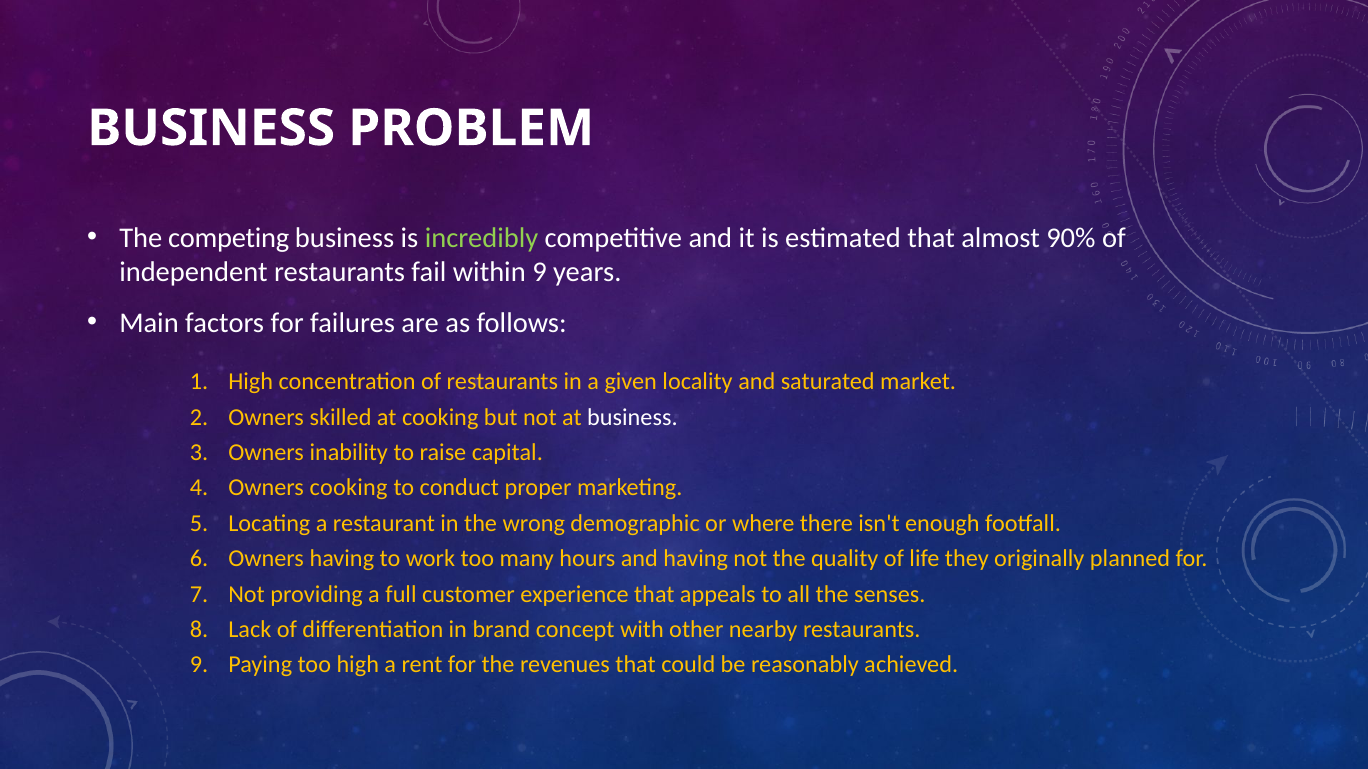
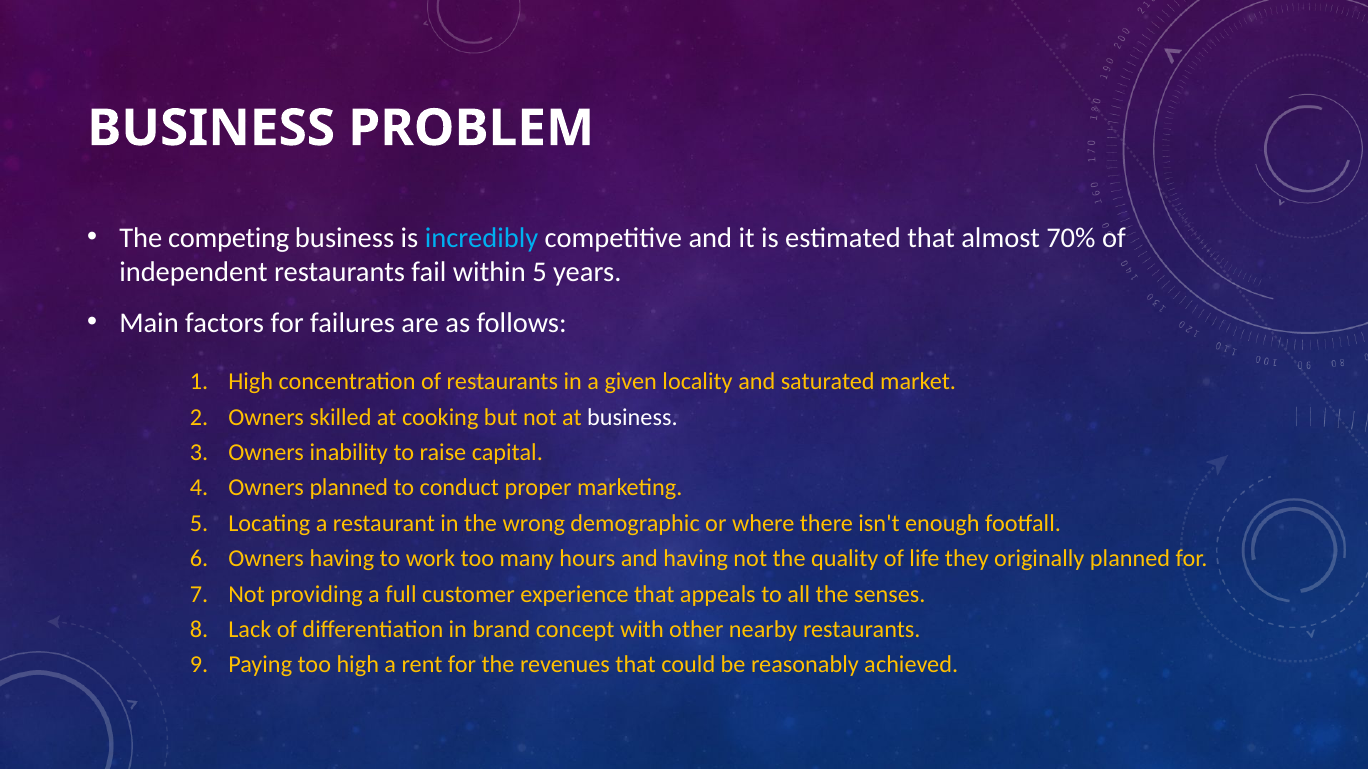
incredibly colour: light green -> light blue
90%: 90% -> 70%
within 9: 9 -> 5
Owners cooking: cooking -> planned
